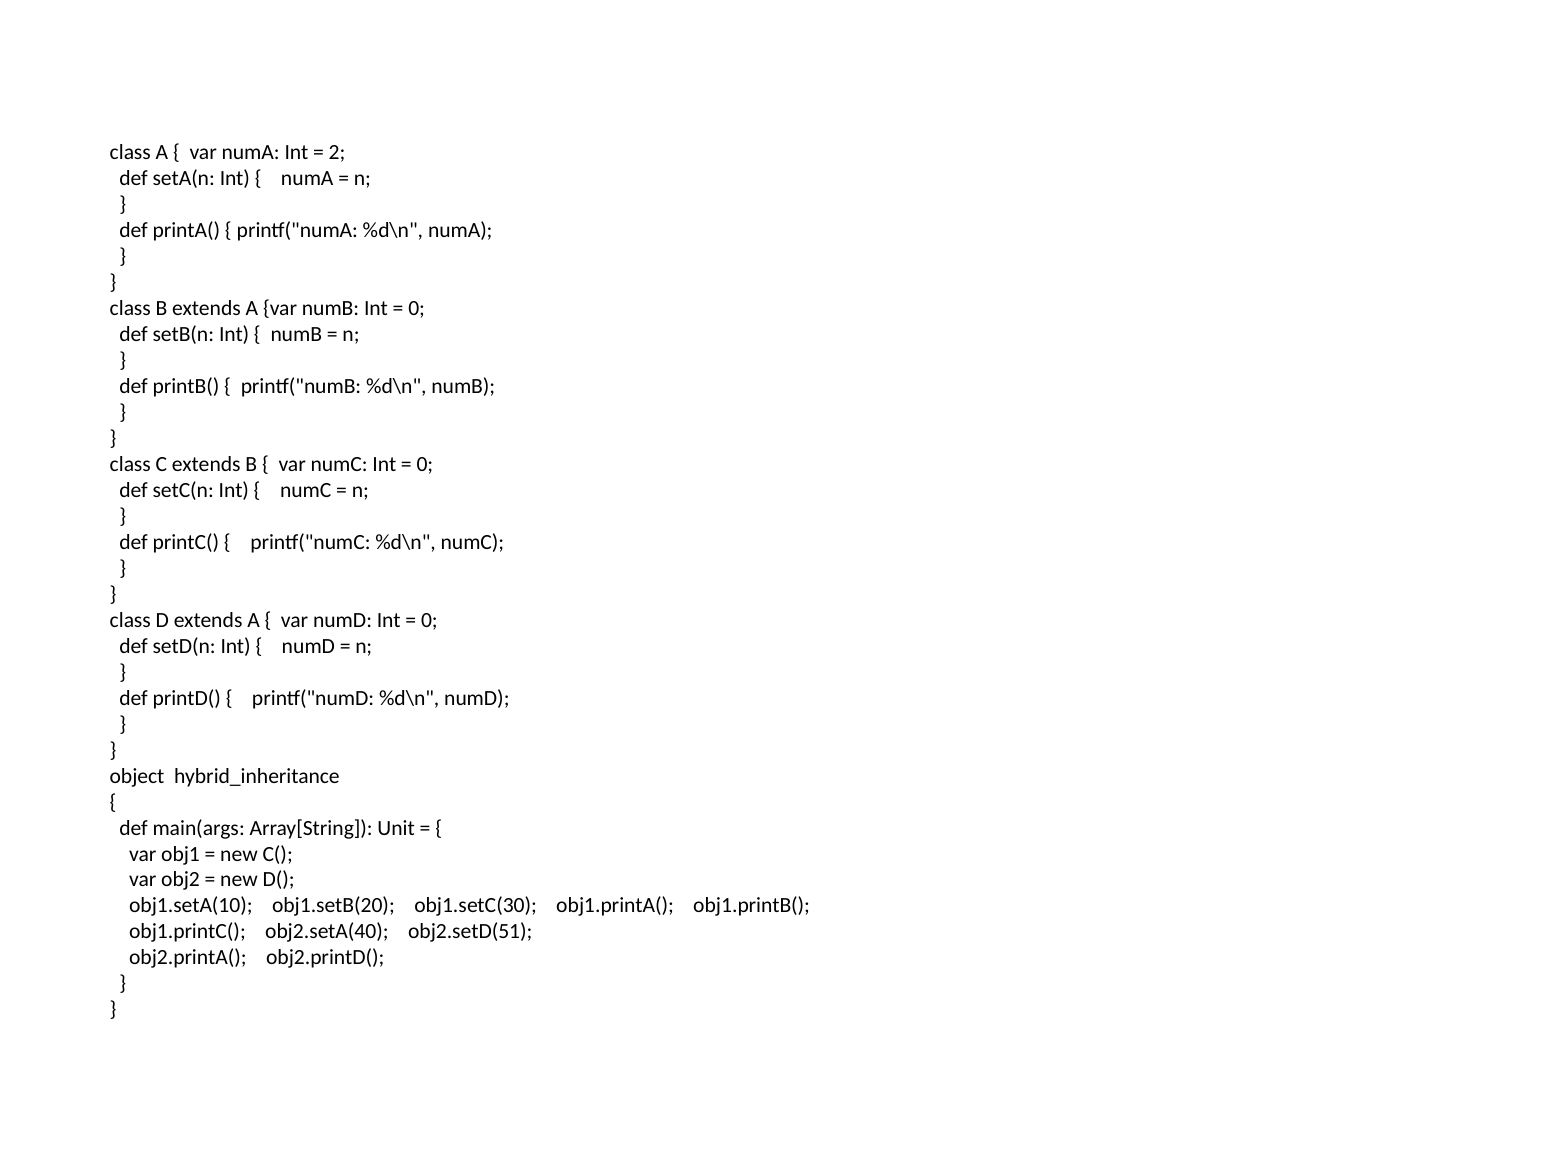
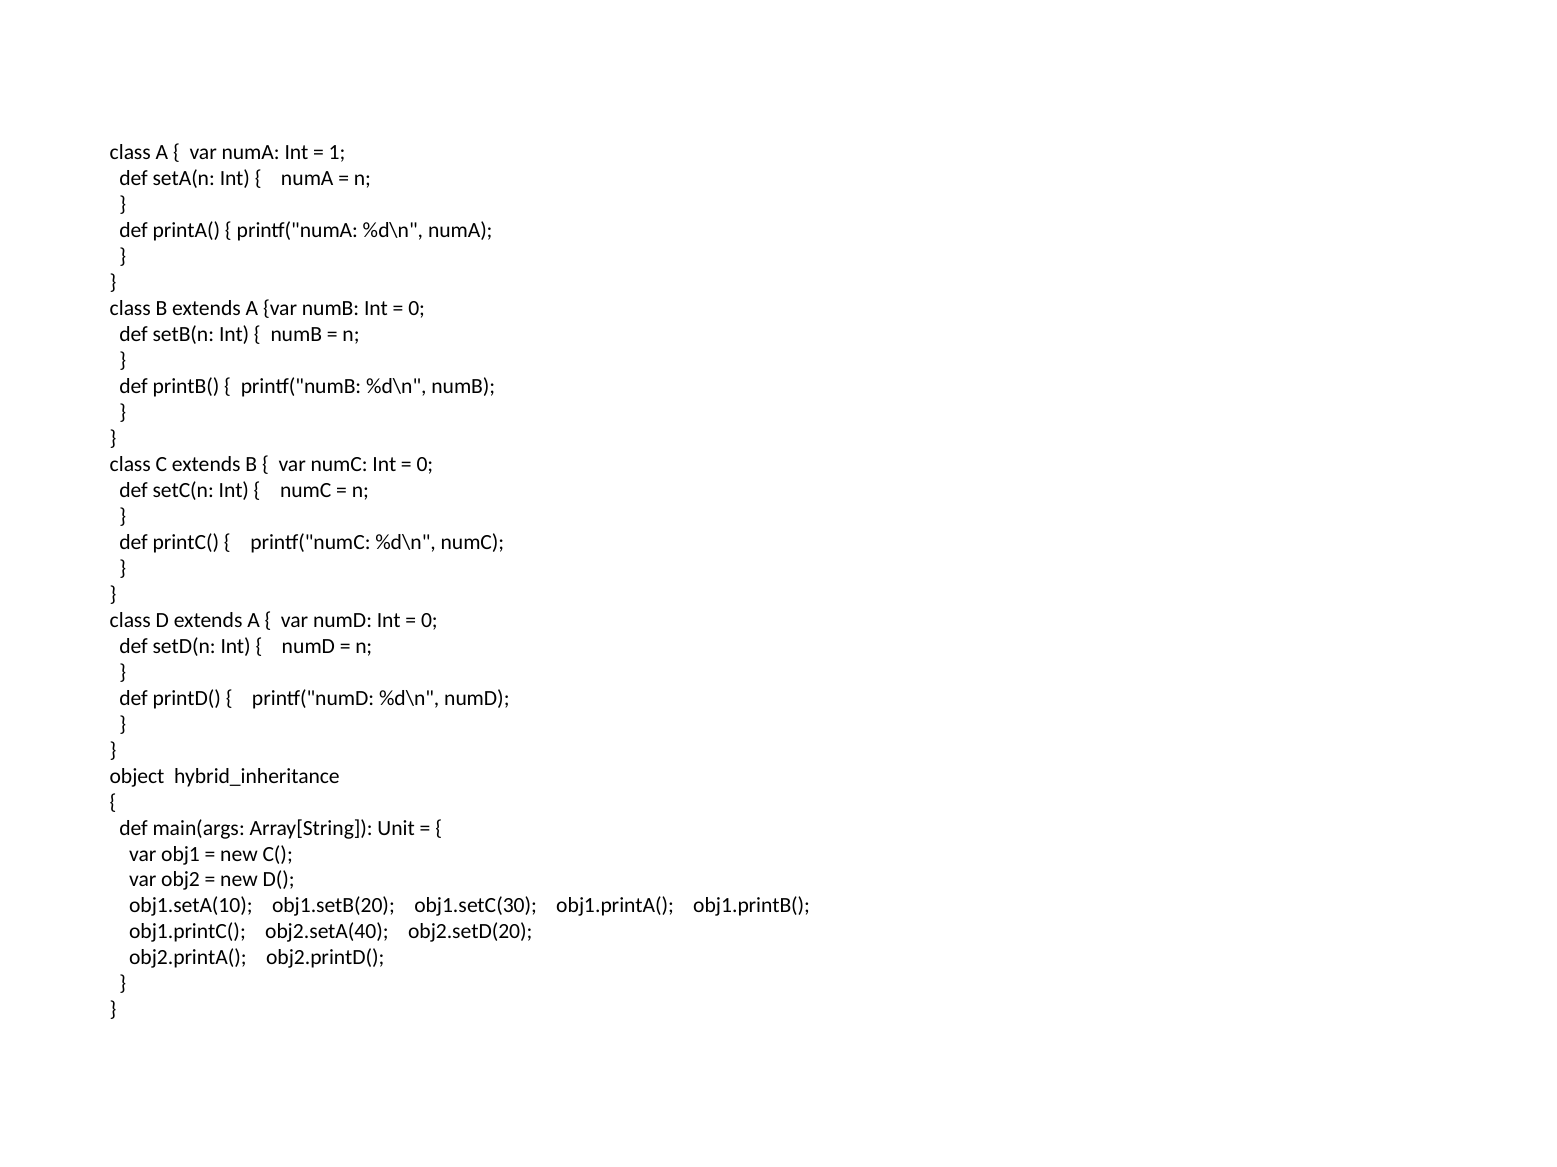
2: 2 -> 1
obj2.setD(51: obj2.setD(51 -> obj2.setD(20
